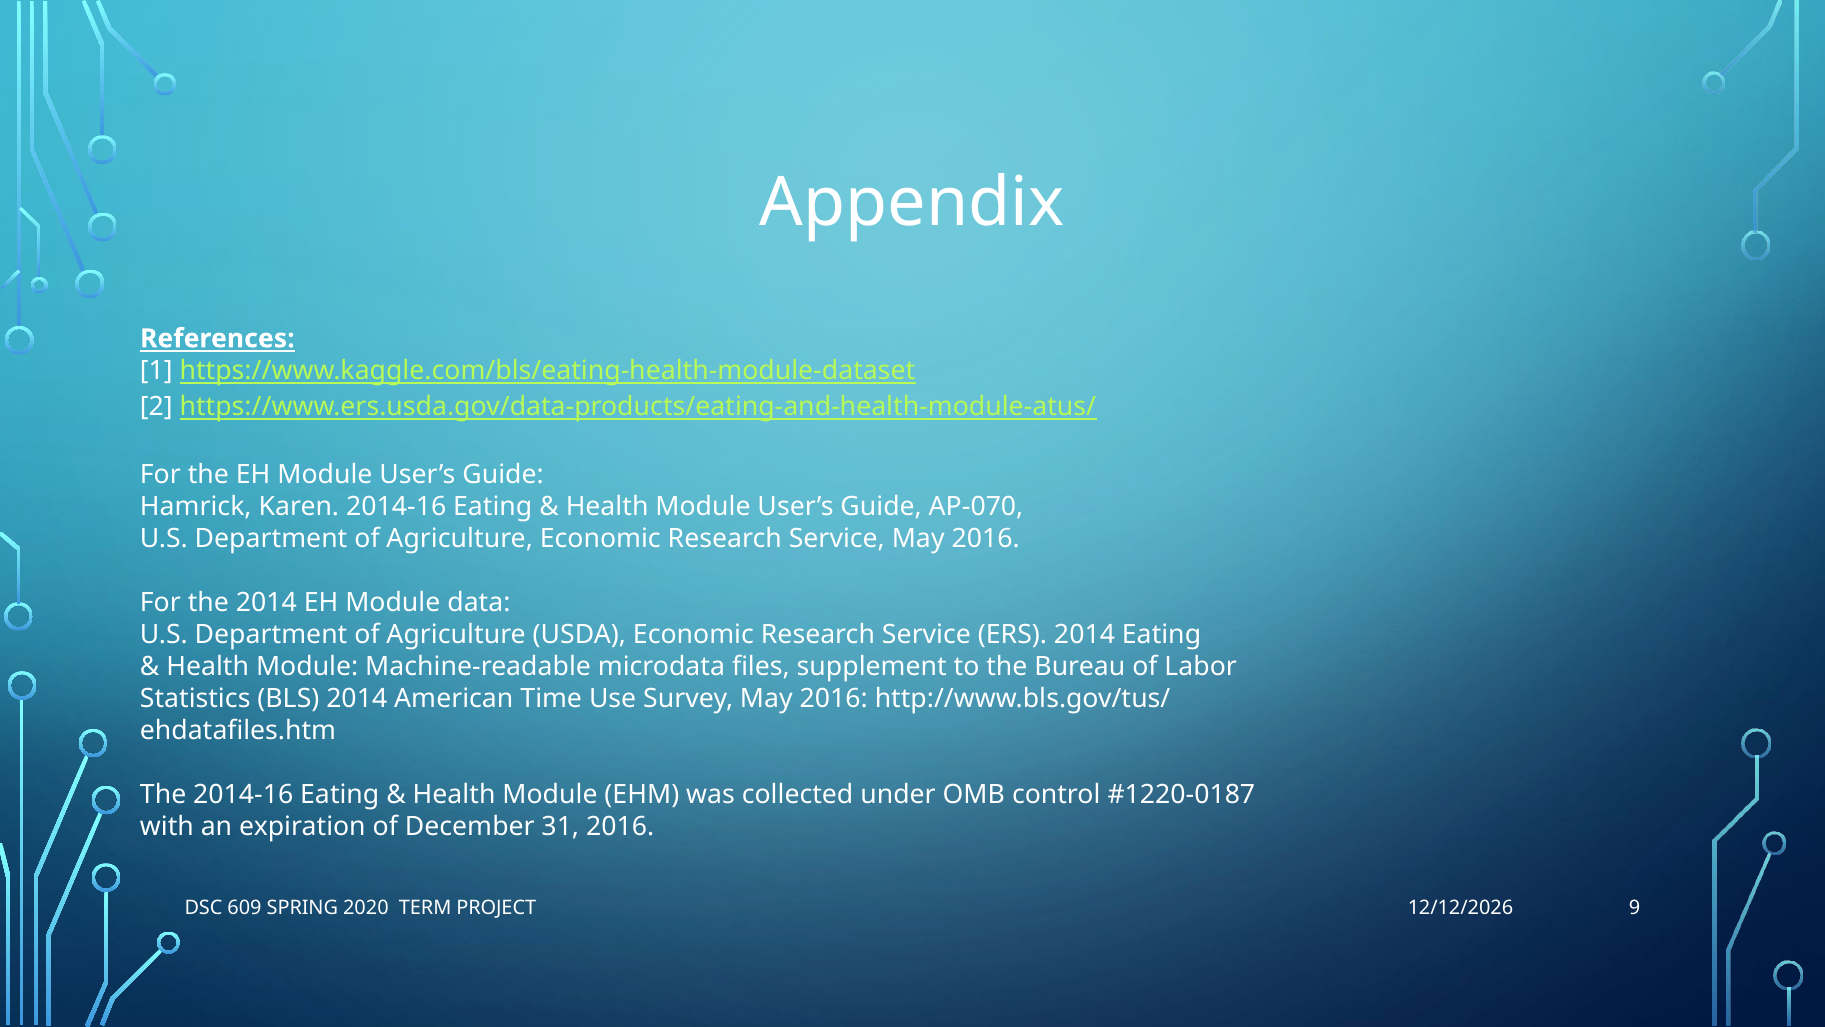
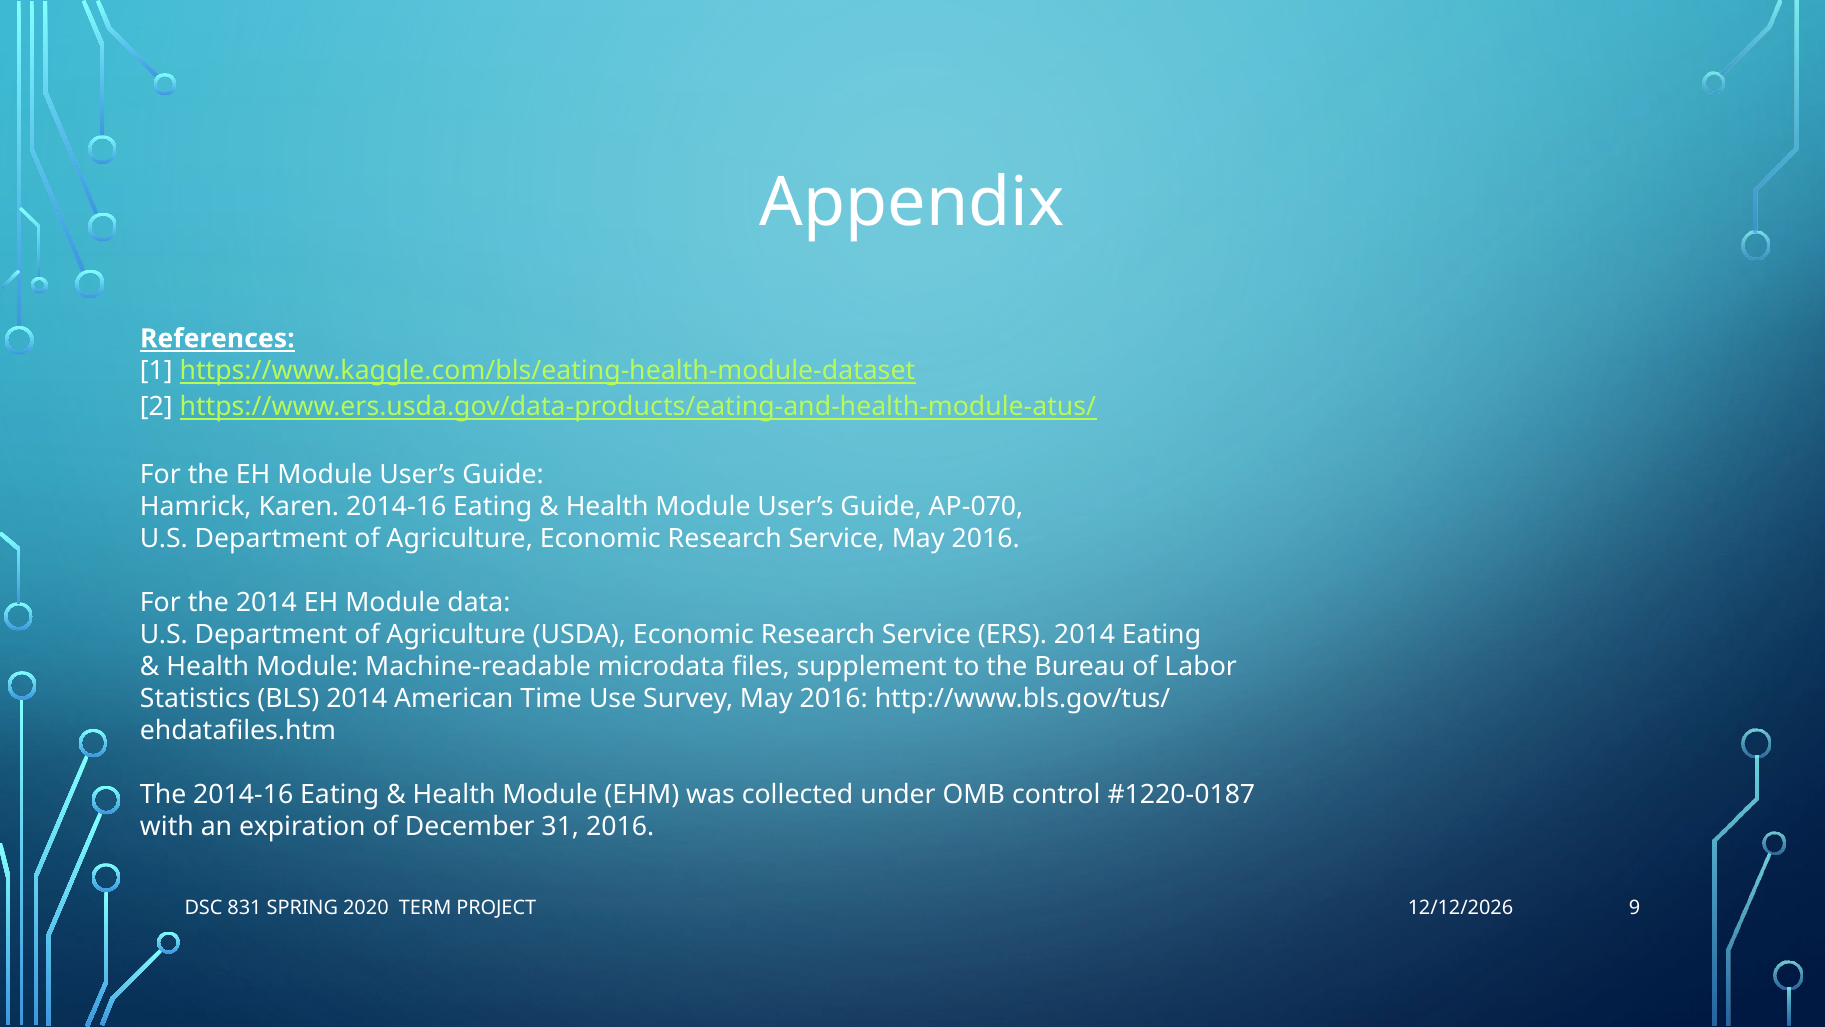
609: 609 -> 831
